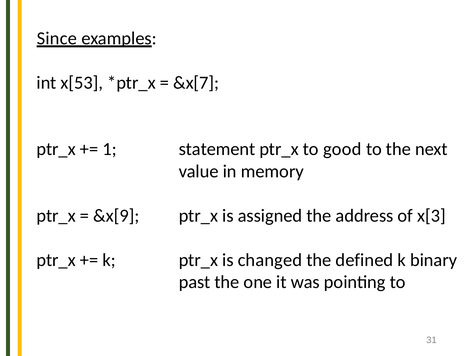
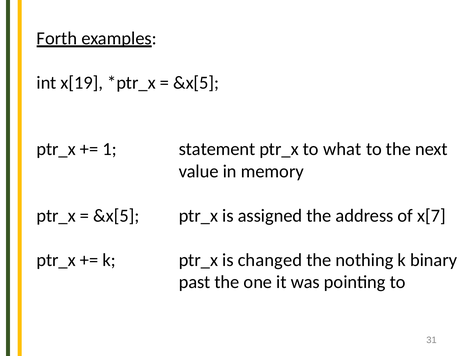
Since: Since -> Forth
x[53: x[53 -> x[19
&x[7 at (196, 83): &x[7 -> &x[5
good: good -> what
&x[9 at (116, 215): &x[9 -> &x[5
x[3: x[3 -> x[7
defined: defined -> nothing
